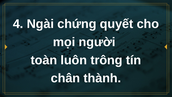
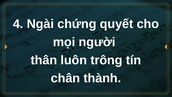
toàn: toàn -> thân
